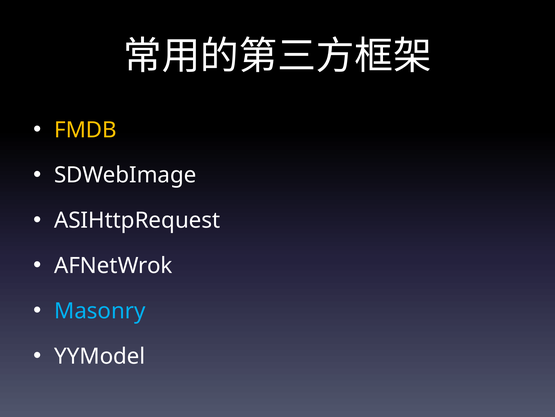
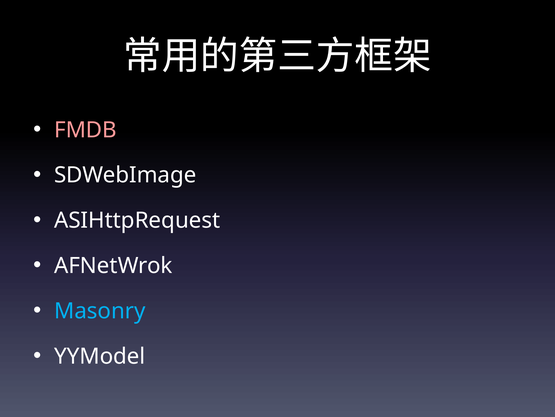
FMDB colour: yellow -> pink
